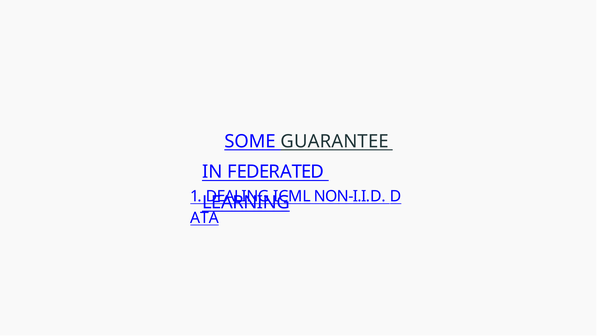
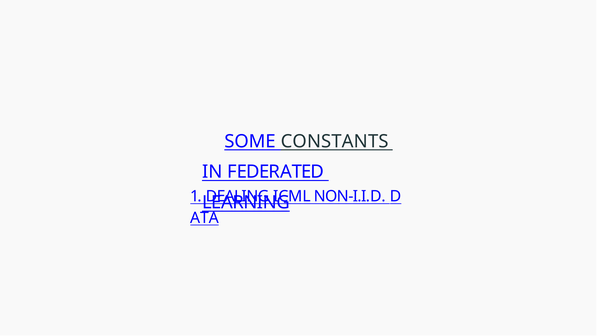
GUARANTEE: GUARANTEE -> CONSTANTS
